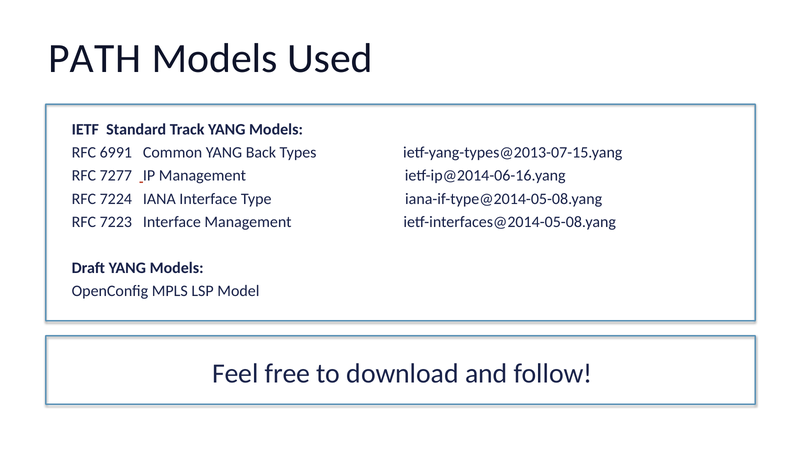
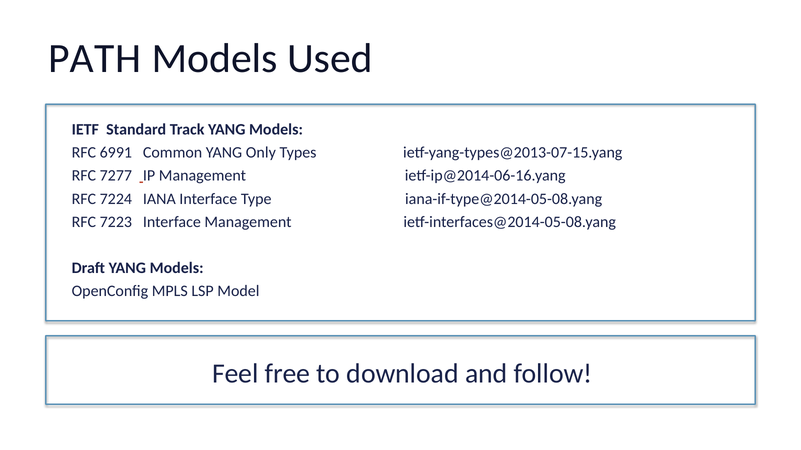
Back: Back -> Only
